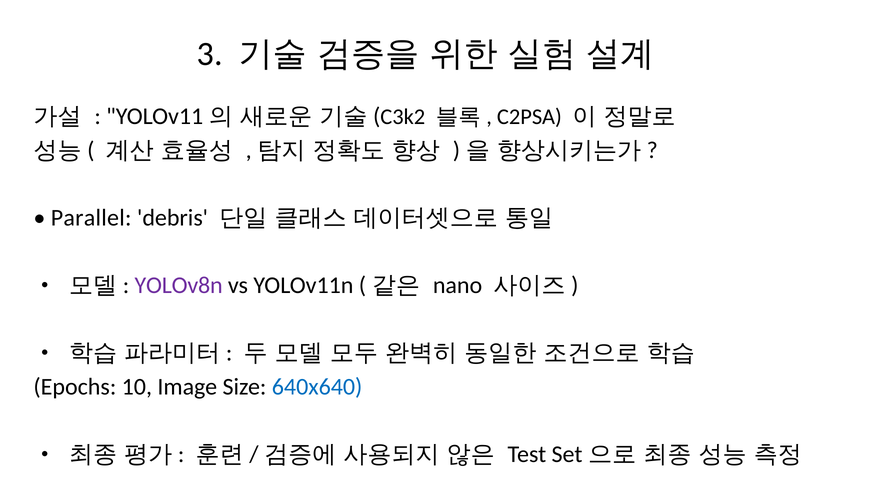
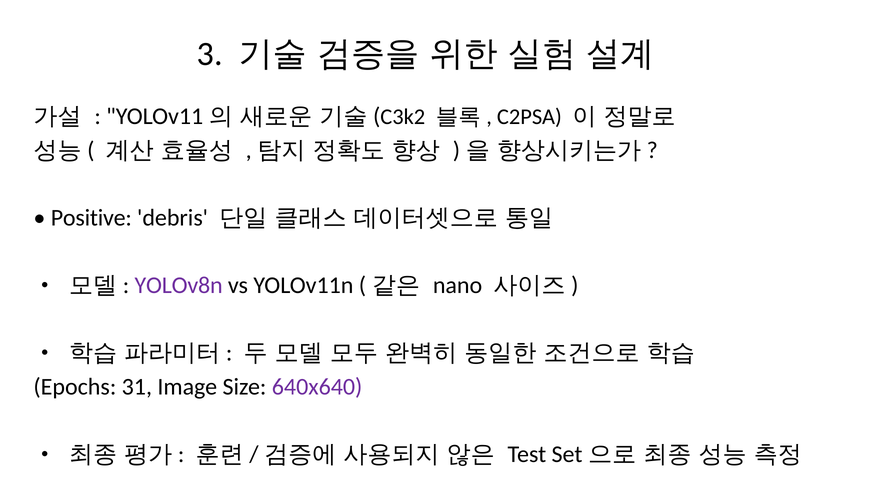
Parallel: Parallel -> Positive
10: 10 -> 31
640x640 colour: blue -> purple
